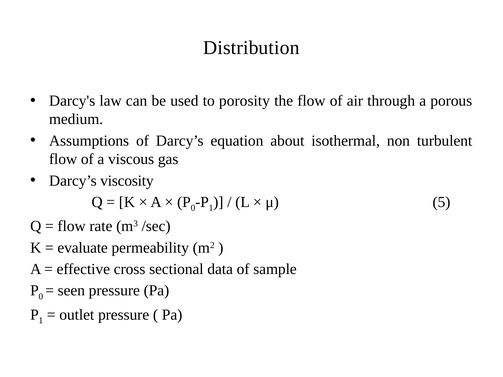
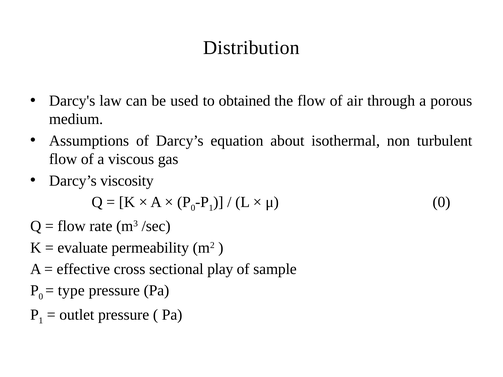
porosity: porosity -> obtained
μ 5: 5 -> 0
data: data -> play
seen: seen -> type
